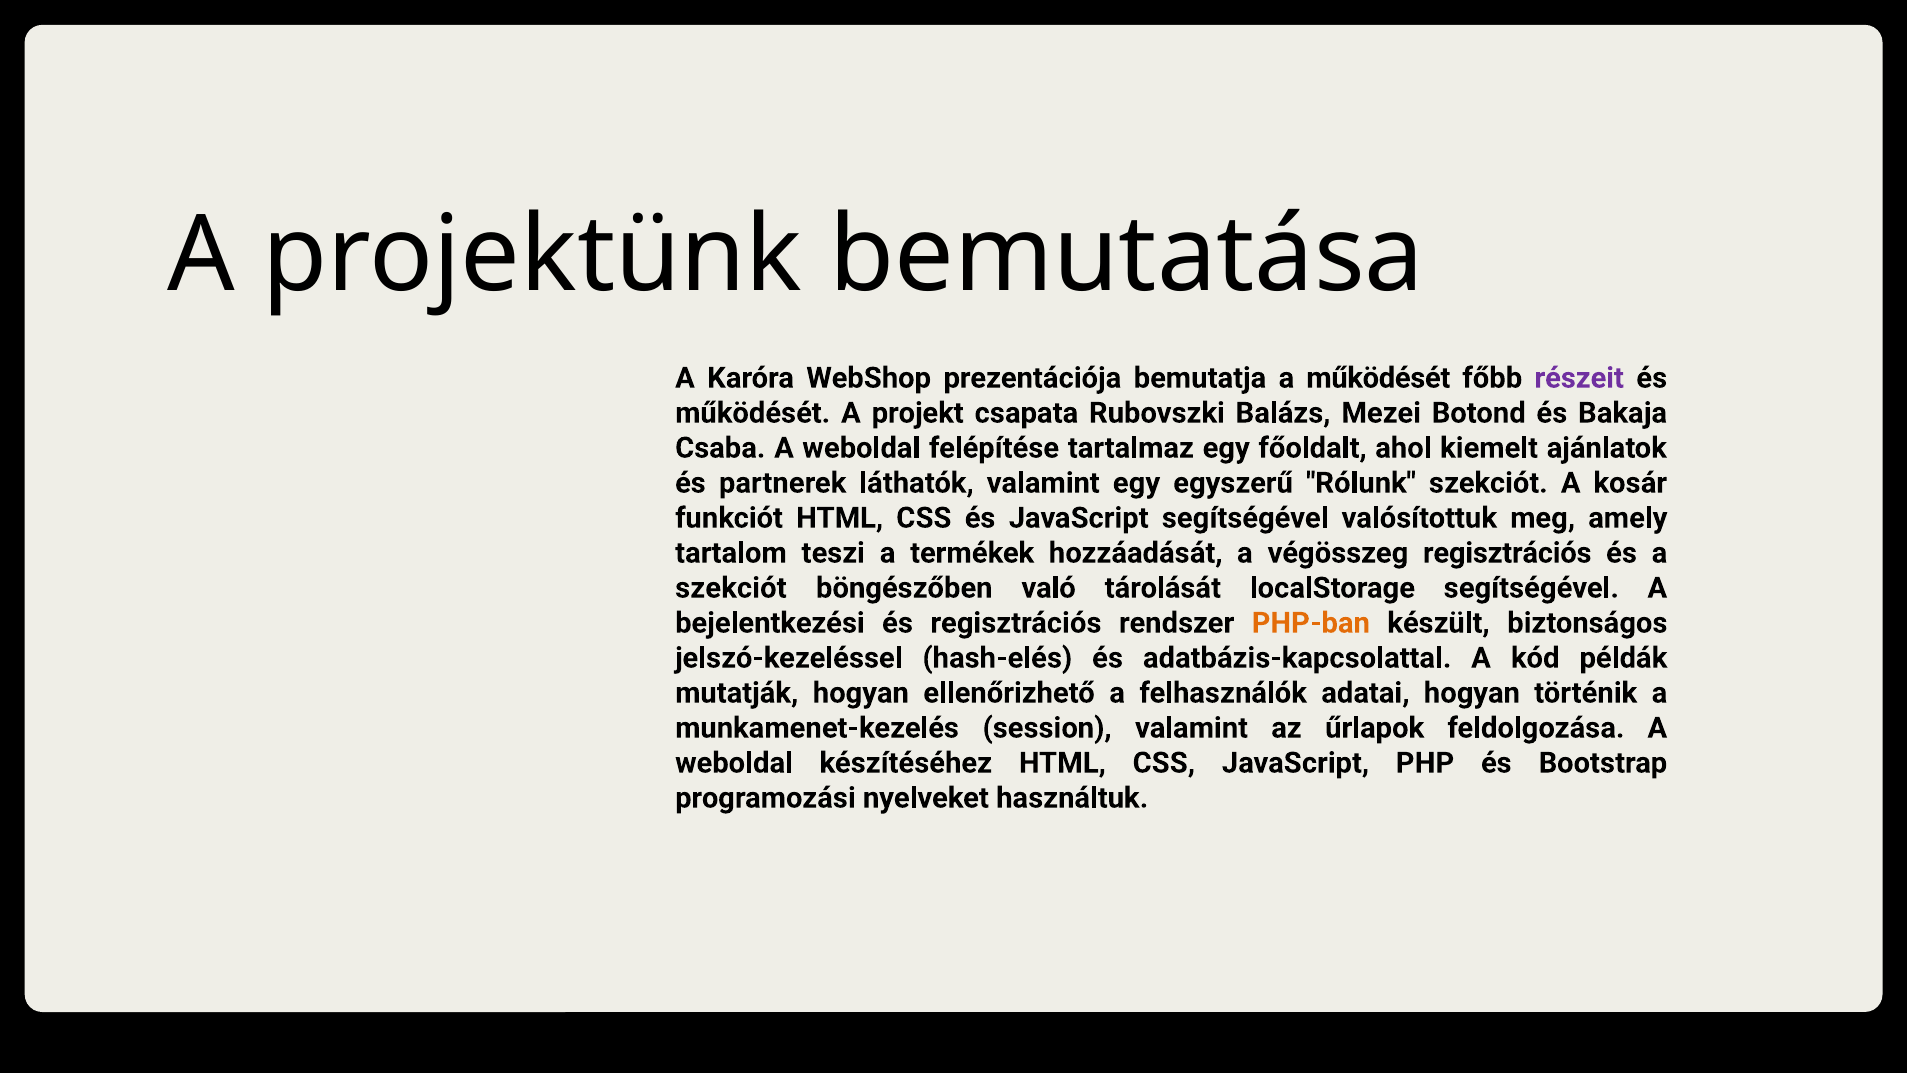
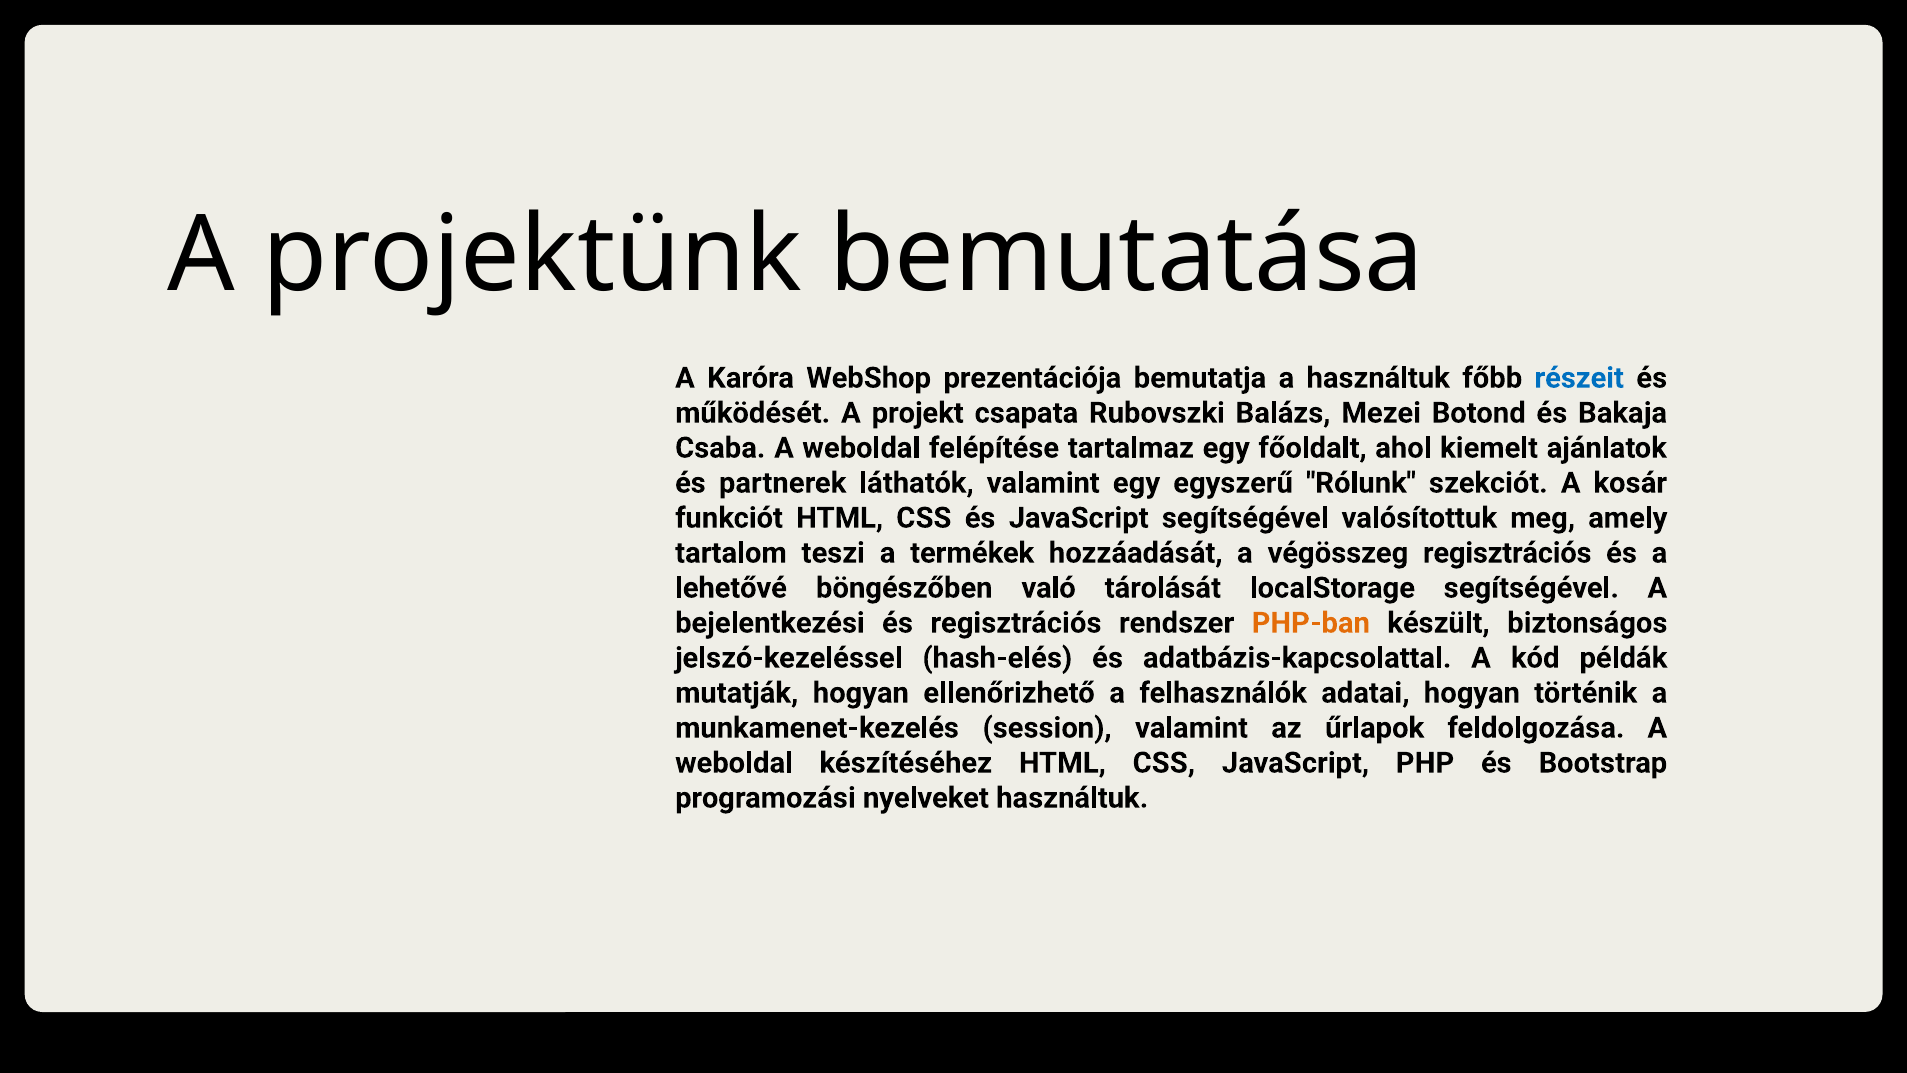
a működését: működését -> használtuk
részeit colour: purple -> blue
szekciót at (731, 588): szekciót -> lehetővé
